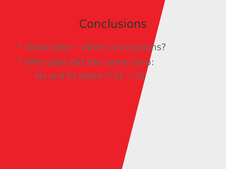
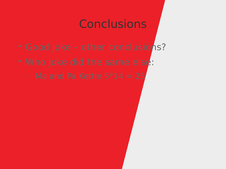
also: also -> else
